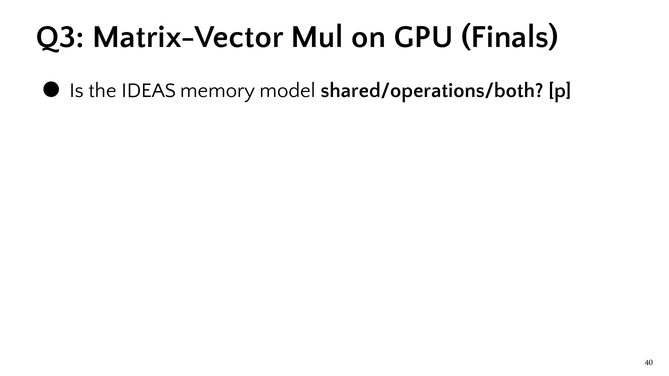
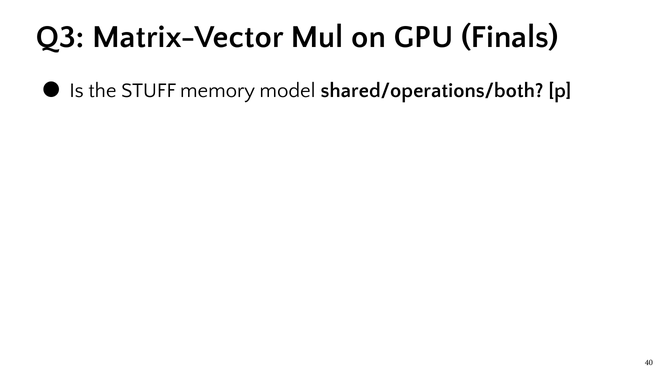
IDEAS: IDEAS -> STUFF
